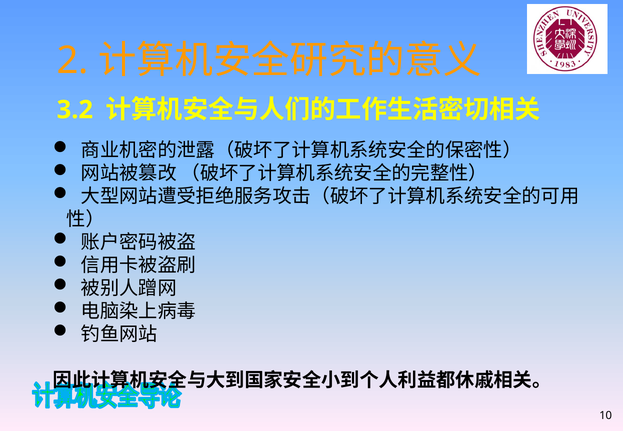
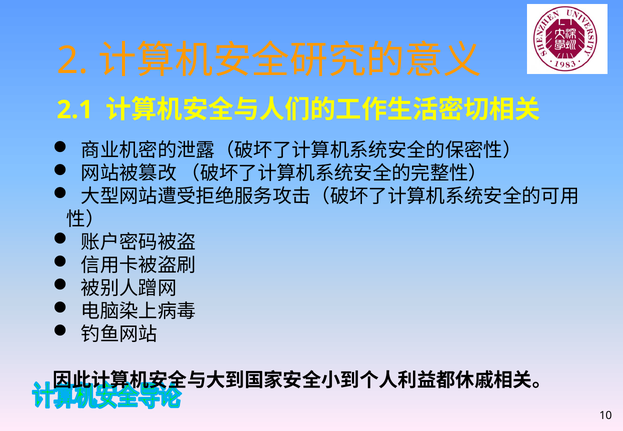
3.2: 3.2 -> 2.1
